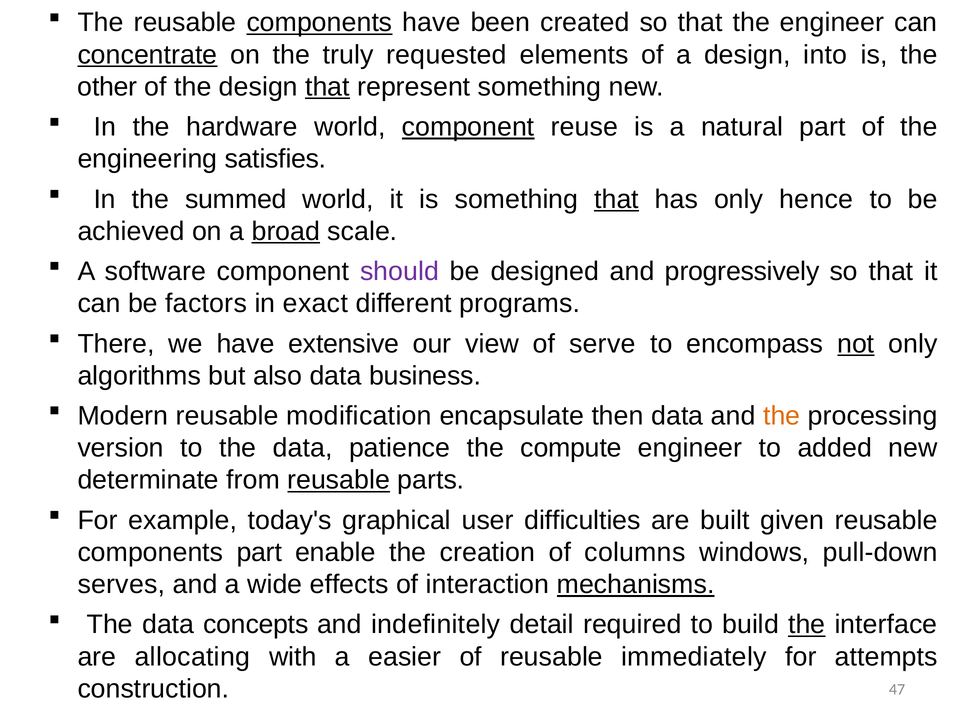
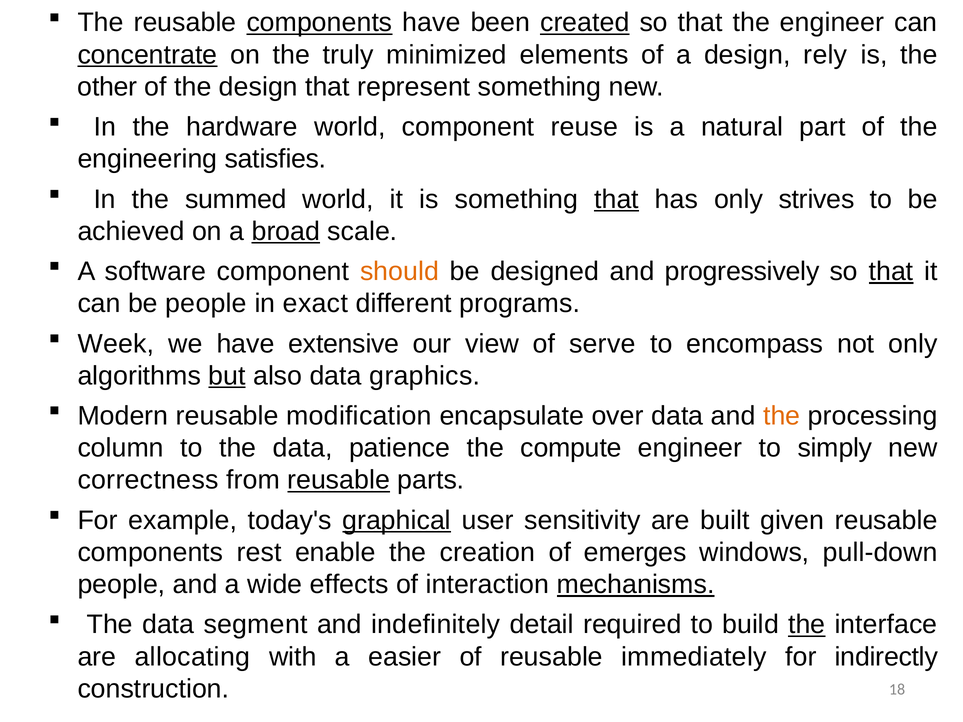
created underline: none -> present
requested: requested -> minimized
into: into -> rely
that at (327, 87) underline: present -> none
component at (468, 127) underline: present -> none
hence: hence -> strives
should colour: purple -> orange
that at (891, 272) underline: none -> present
be factors: factors -> people
There: There -> Week
not underline: present -> none
but underline: none -> present
business: business -> graphics
then: then -> over
version: version -> column
added: added -> simply
determinate: determinate -> correctness
graphical underline: none -> present
difficulties: difficulties -> sensitivity
components part: part -> rest
columns: columns -> emerges
serves at (121, 585): serves -> people
concepts: concepts -> segment
attempts: attempts -> indirectly
47: 47 -> 18
